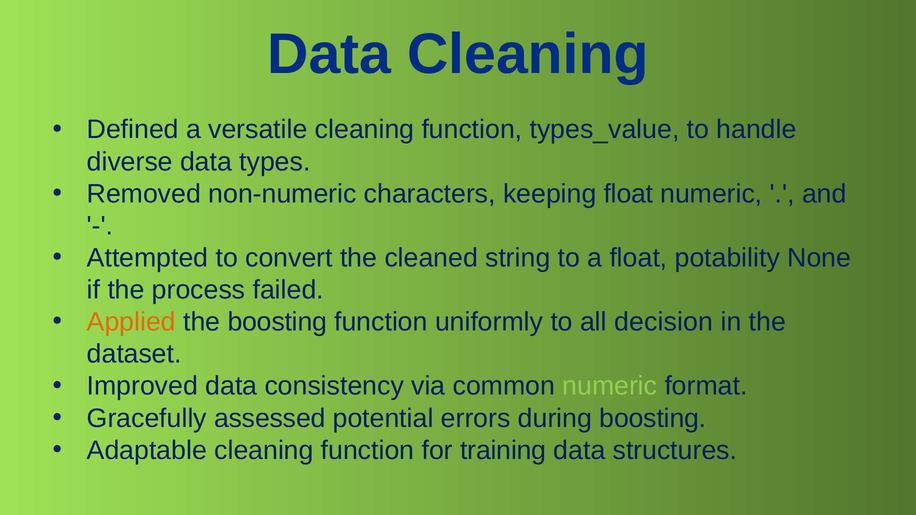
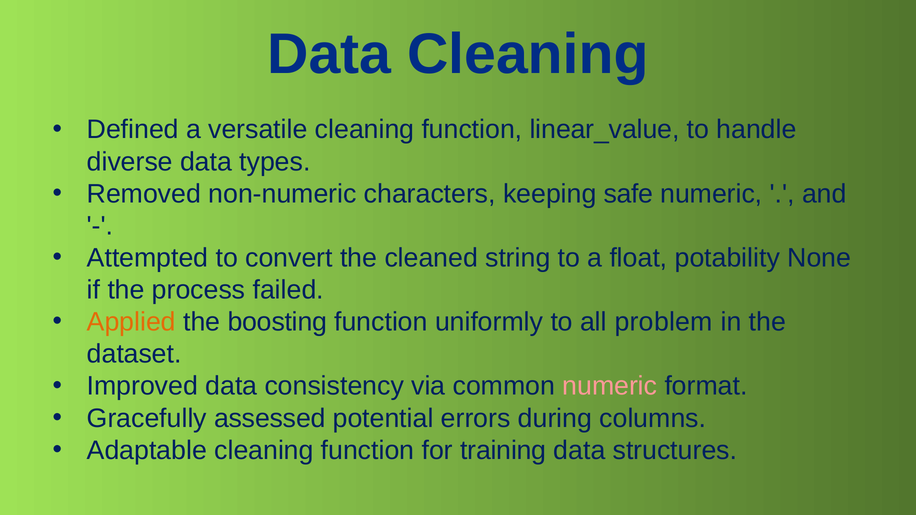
types_value: types_value -> linear_value
keeping float: float -> safe
decision: decision -> problem
numeric at (610, 386) colour: light green -> pink
during boosting: boosting -> columns
